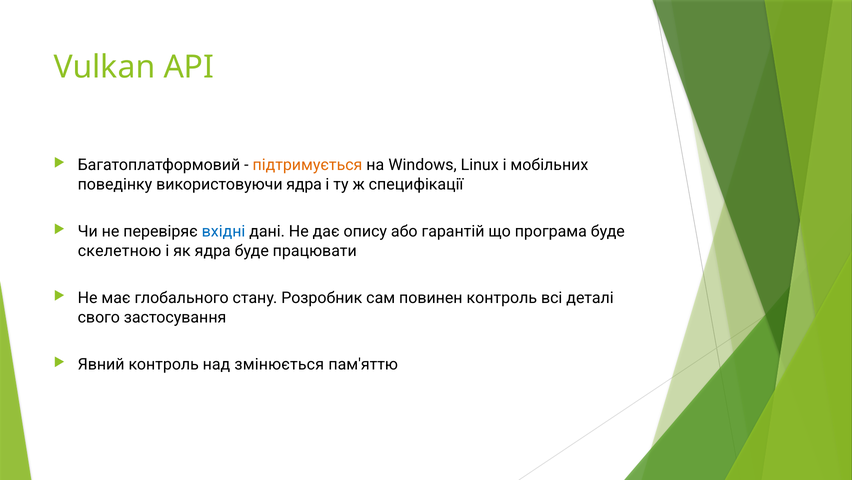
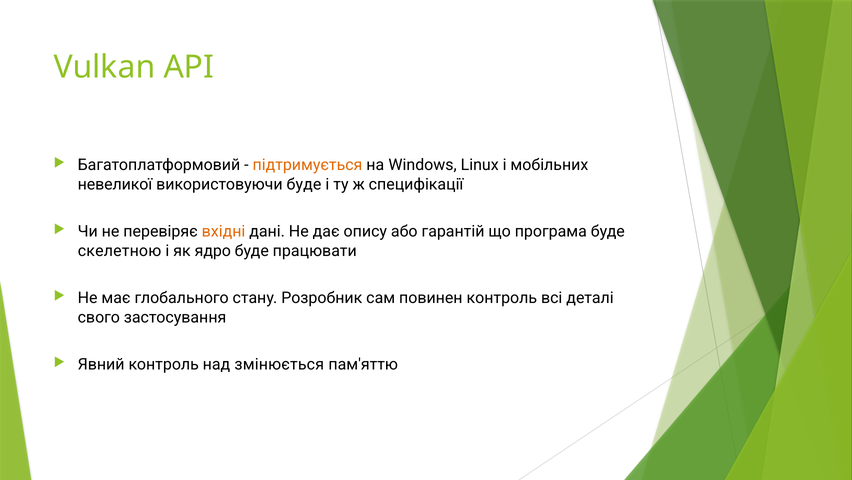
поведінку: поведінку -> невеликої
використовуючи ядра: ядра -> буде
вхідні colour: blue -> orange
як ядра: ядра -> ядро
